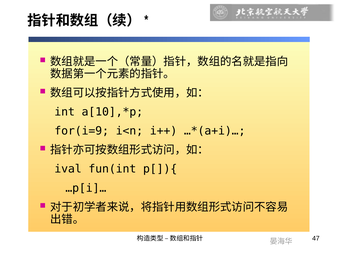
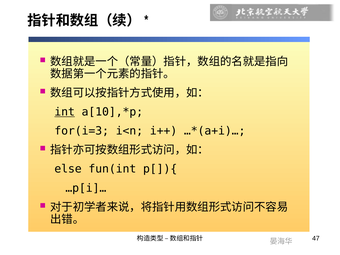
int underline: none -> present
for(i=9: for(i=9 -> for(i=3
ival: ival -> else
